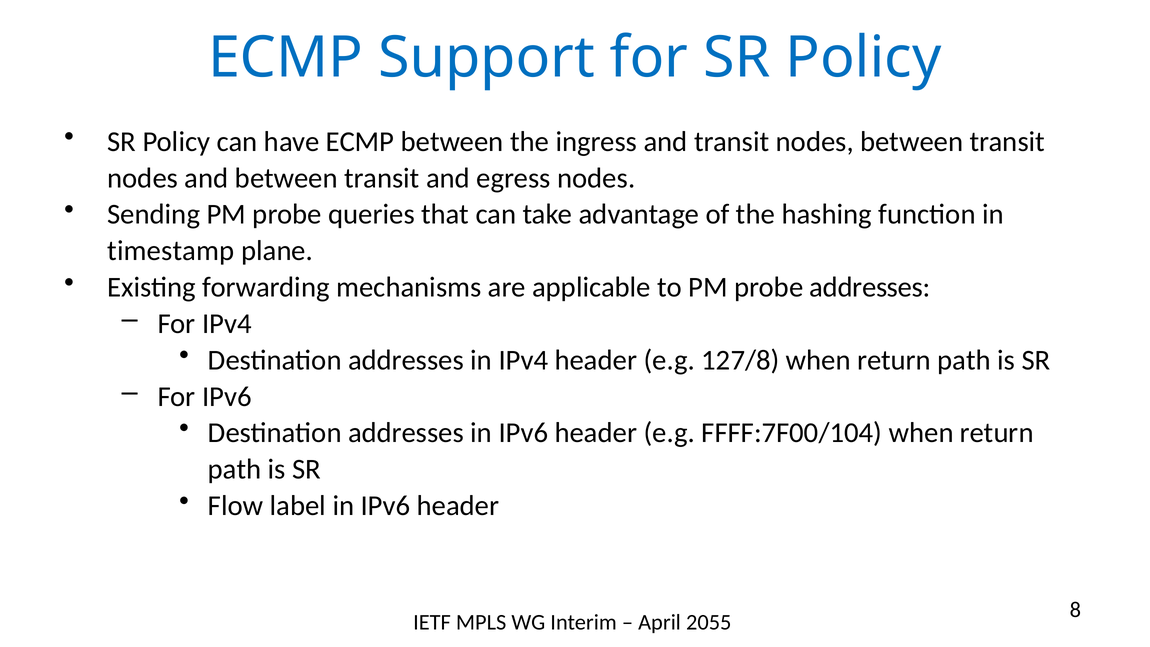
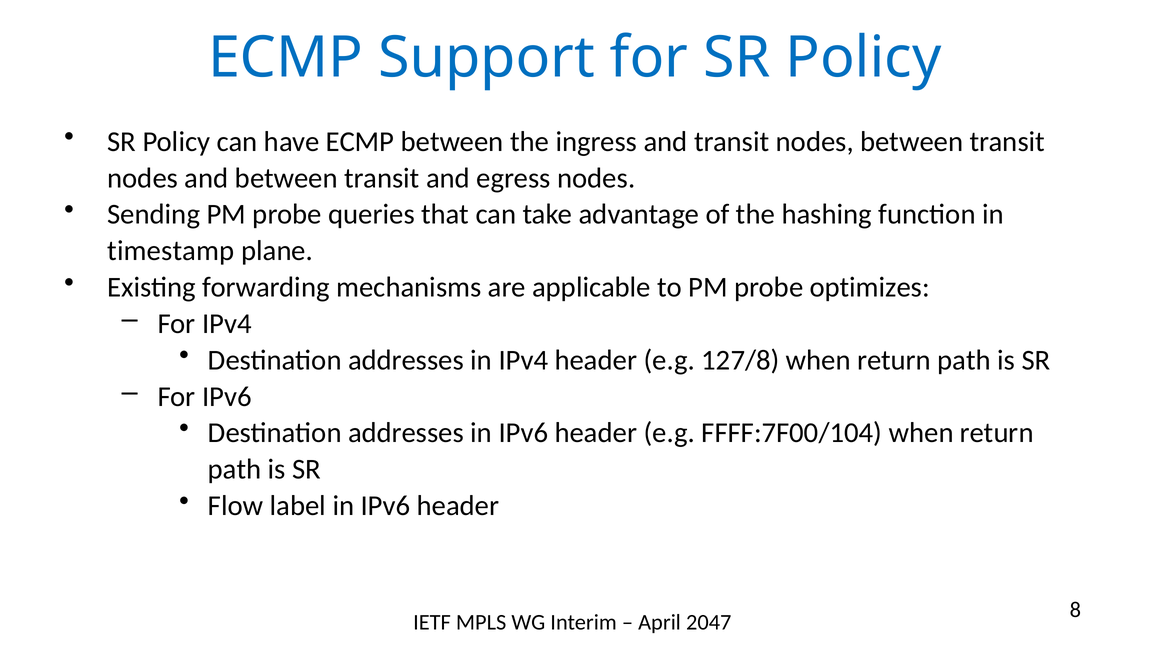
probe addresses: addresses -> optimizes
2055: 2055 -> 2047
